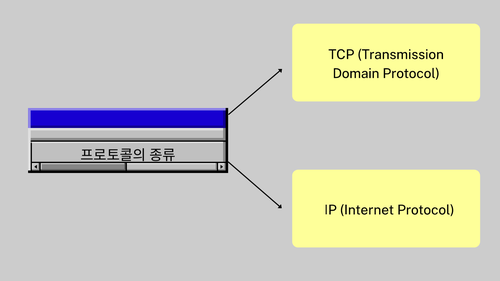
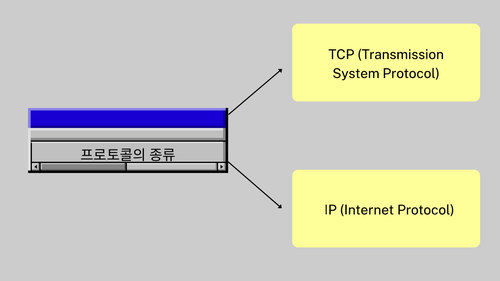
Domain: Domain -> System
